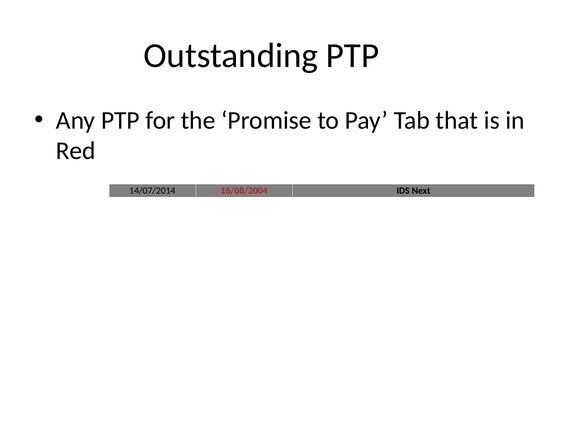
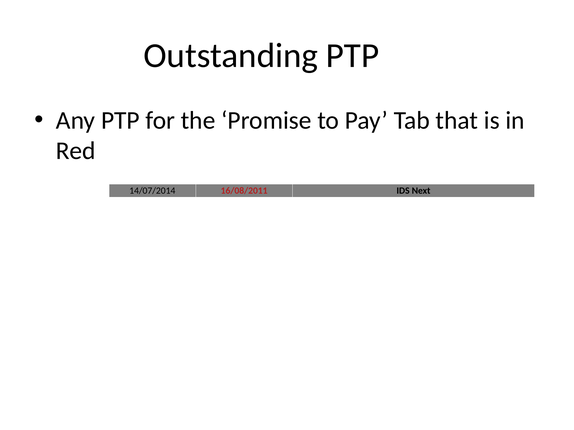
16/08/2004: 16/08/2004 -> 16/08/2011
